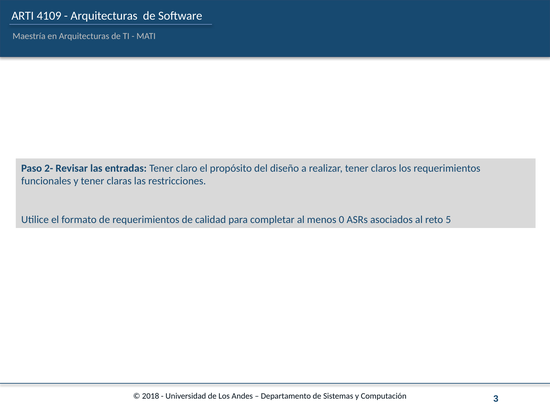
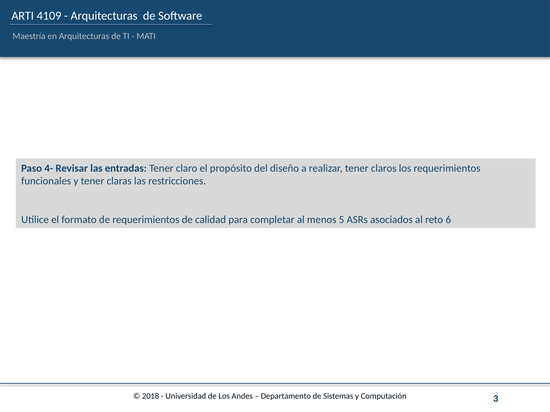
2-: 2- -> 4-
0: 0 -> 5
5: 5 -> 6
